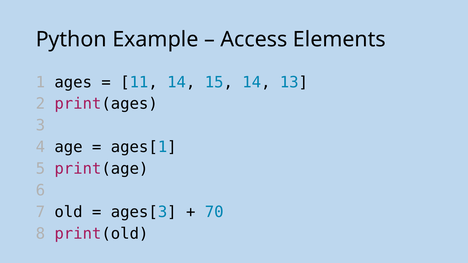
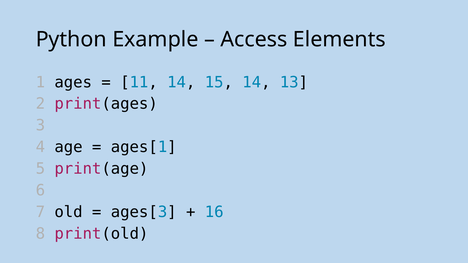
70: 70 -> 16
